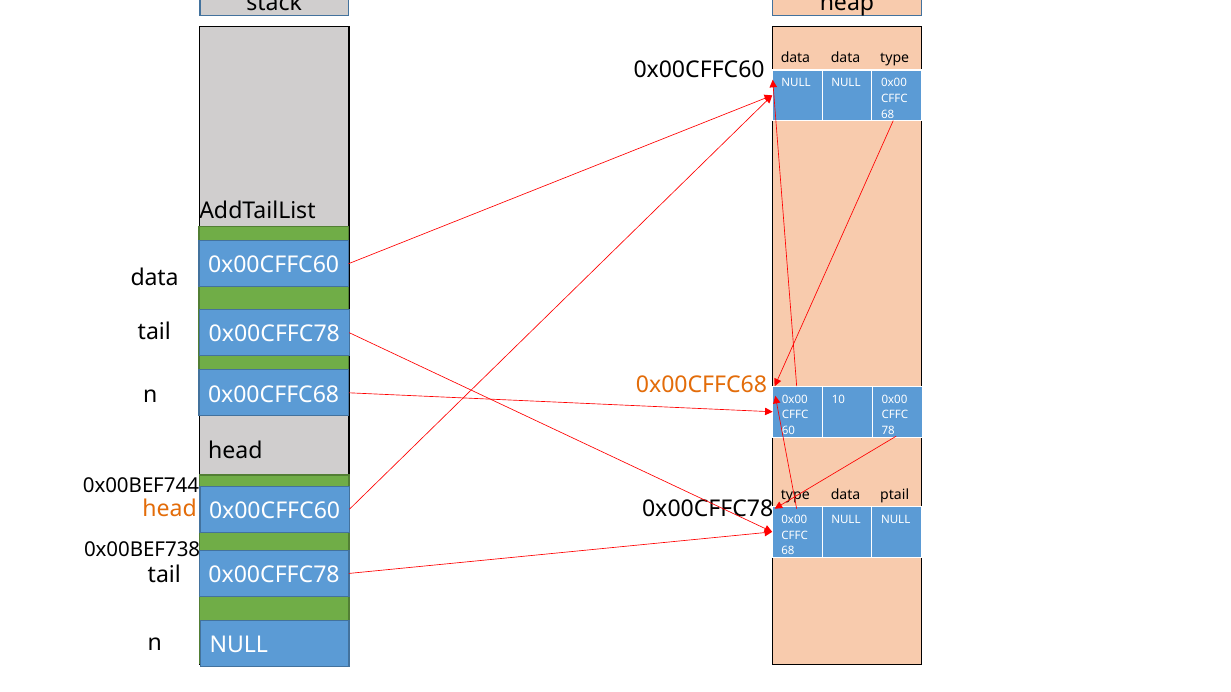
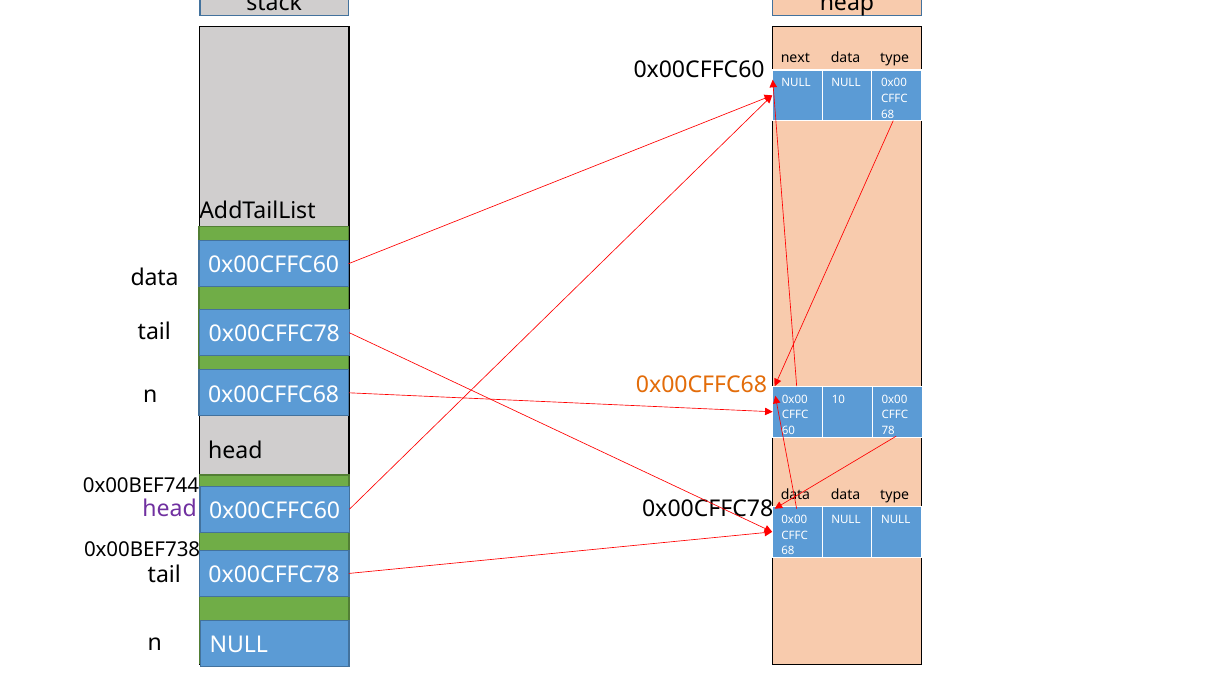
data at (795, 58): data -> next
type at (795, 495): type -> data
ptail at (895, 495): ptail -> type
head at (170, 509) colour: orange -> purple
